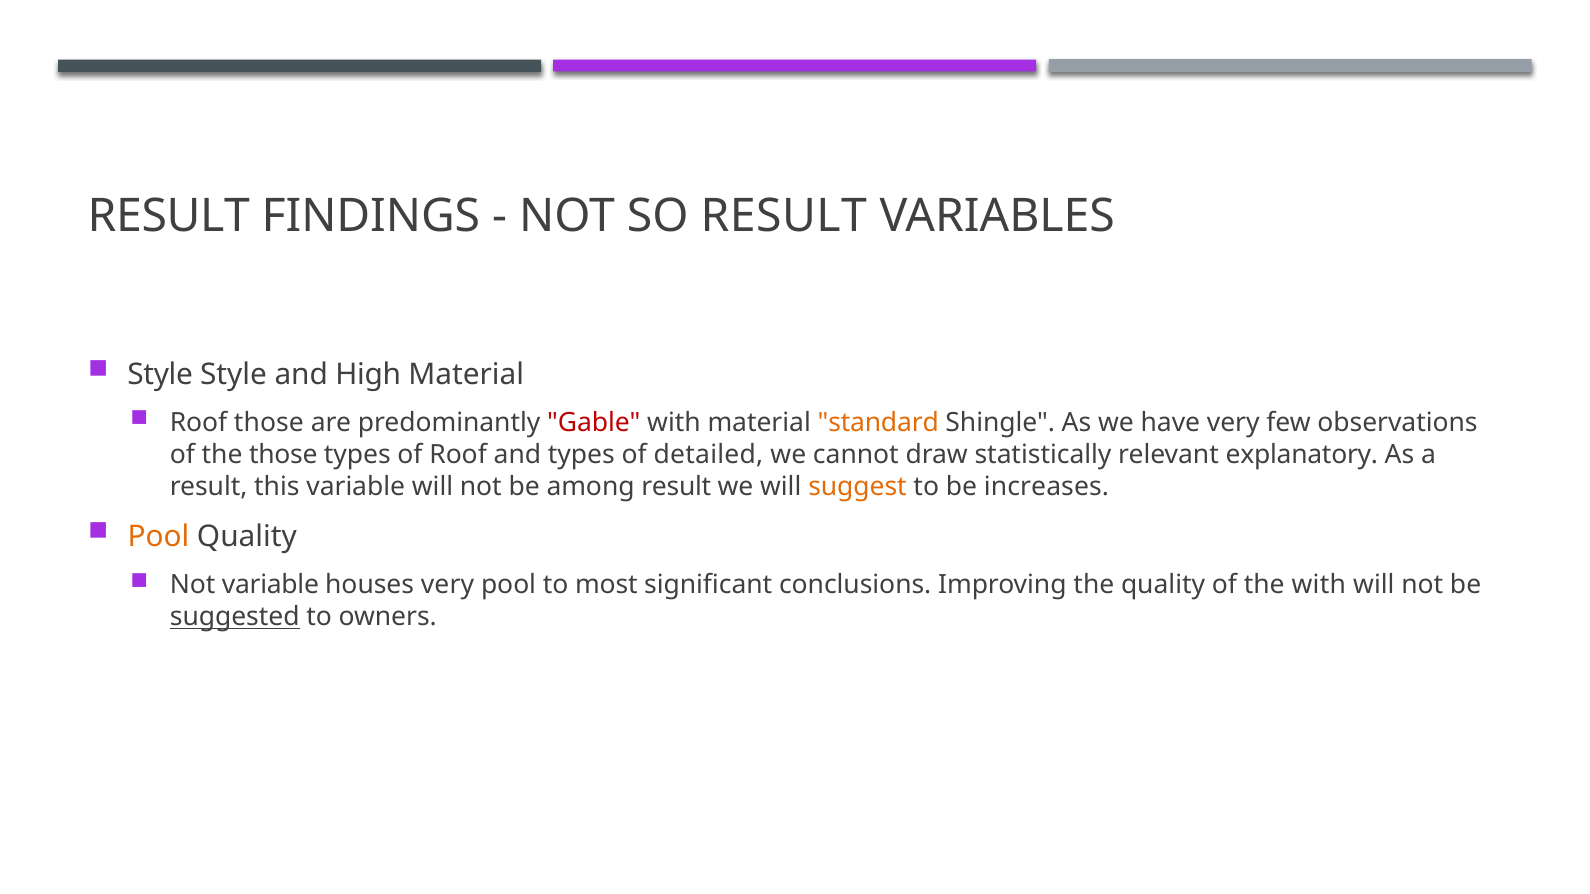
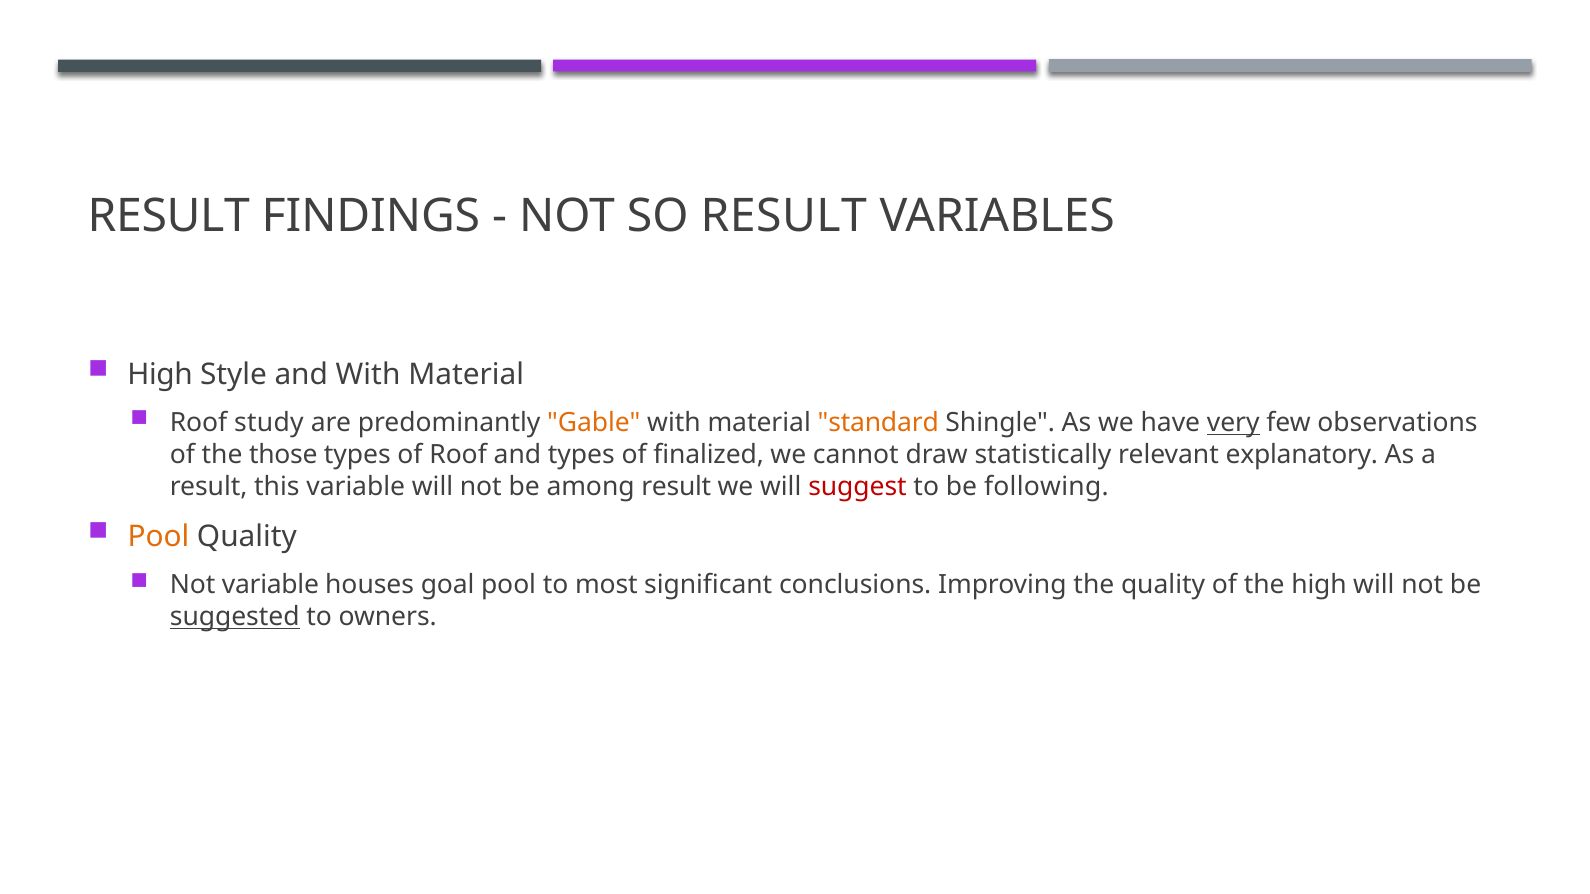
Style at (160, 374): Style -> High
and High: High -> With
Roof those: those -> study
Gable colour: red -> orange
very at (1233, 423) underline: none -> present
detailed: detailed -> finalized
suggest colour: orange -> red
increases: increases -> following
houses very: very -> goal
the with: with -> high
